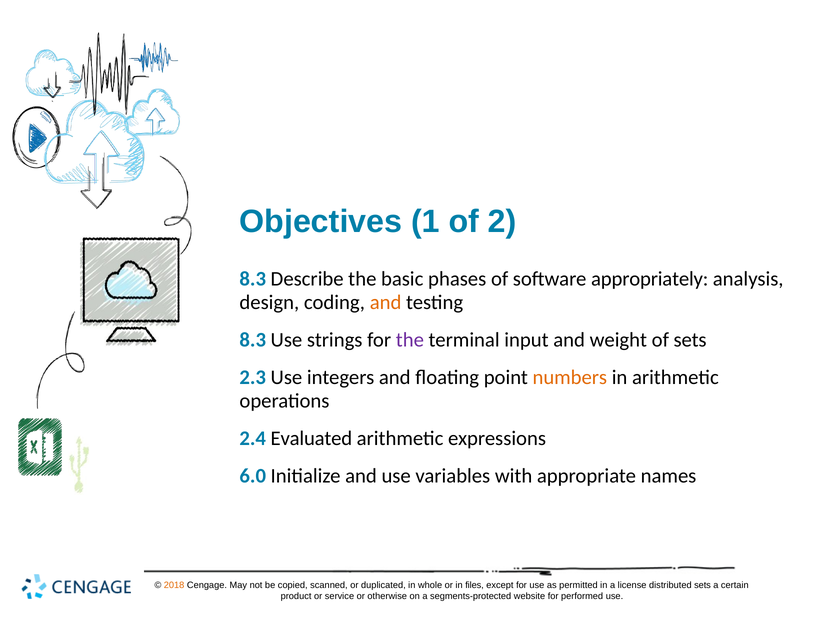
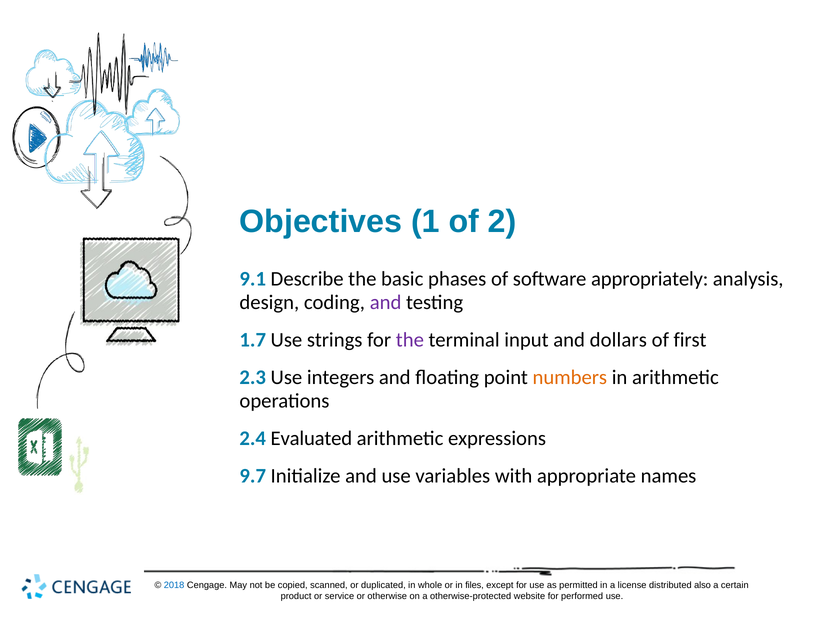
8.3 at (253, 279): 8.3 -> 9.1
and at (386, 302) colour: orange -> purple
8.3 at (253, 340): 8.3 -> 1.7
weight: weight -> dollars
of sets: sets -> first
6.0: 6.0 -> 9.7
2018 colour: orange -> blue
distributed sets: sets -> also
segments-protected: segments-protected -> otherwise-protected
